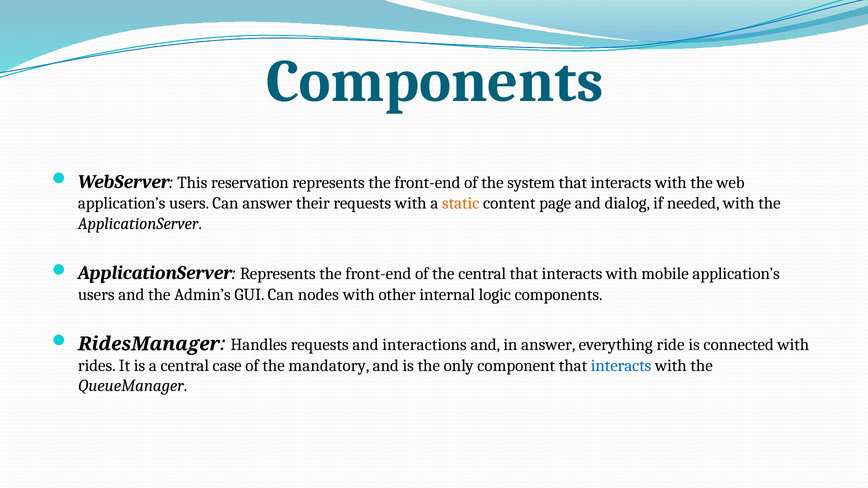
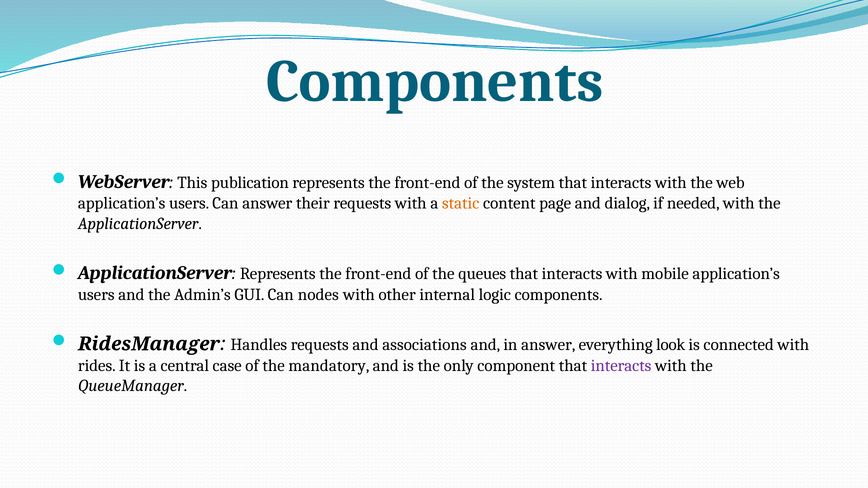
reservation: reservation -> publication
the central: central -> queues
interactions: interactions -> associations
ride: ride -> look
interacts at (621, 366) colour: blue -> purple
